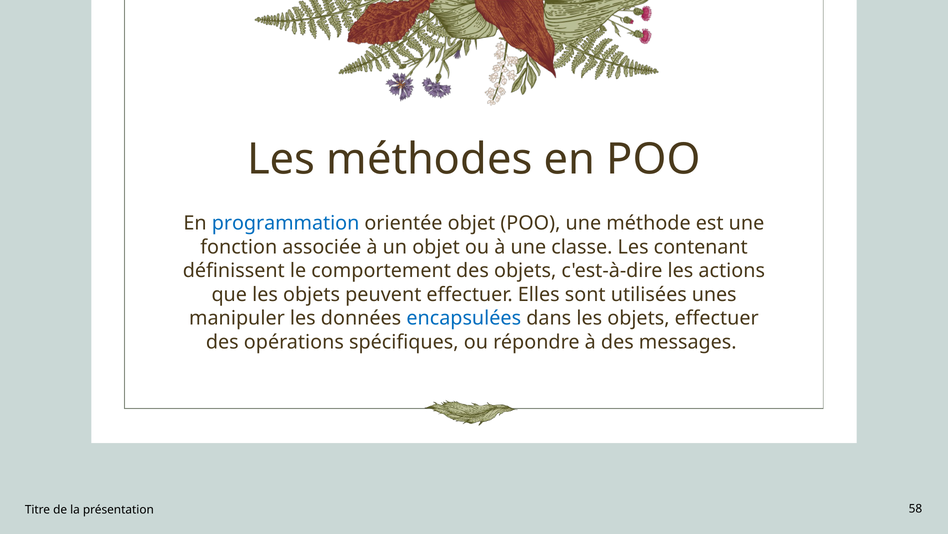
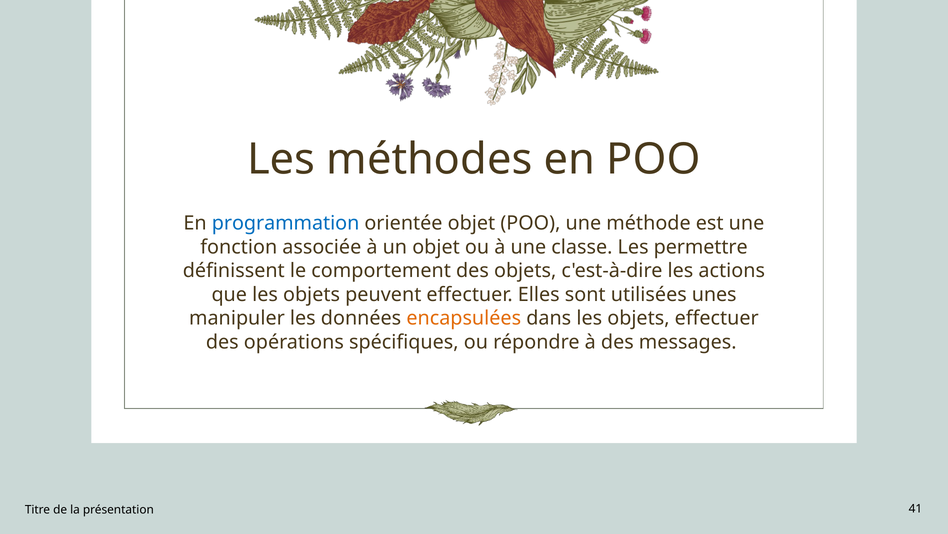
contenant: contenant -> permettre
encapsulées colour: blue -> orange
58: 58 -> 41
